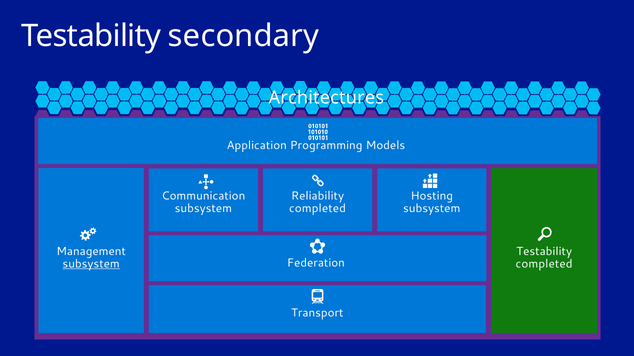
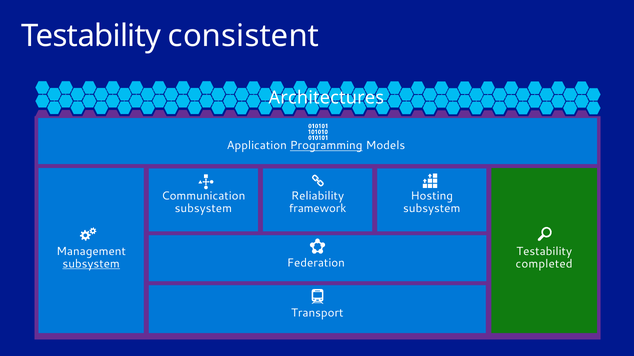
secondary: secondary -> consistent
Programming underline: none -> present
completed at (317, 209): completed -> framework
